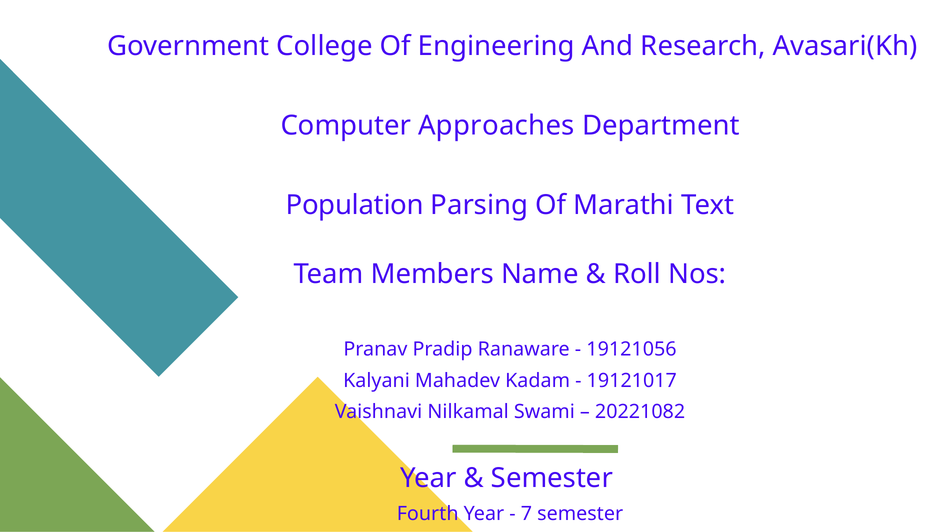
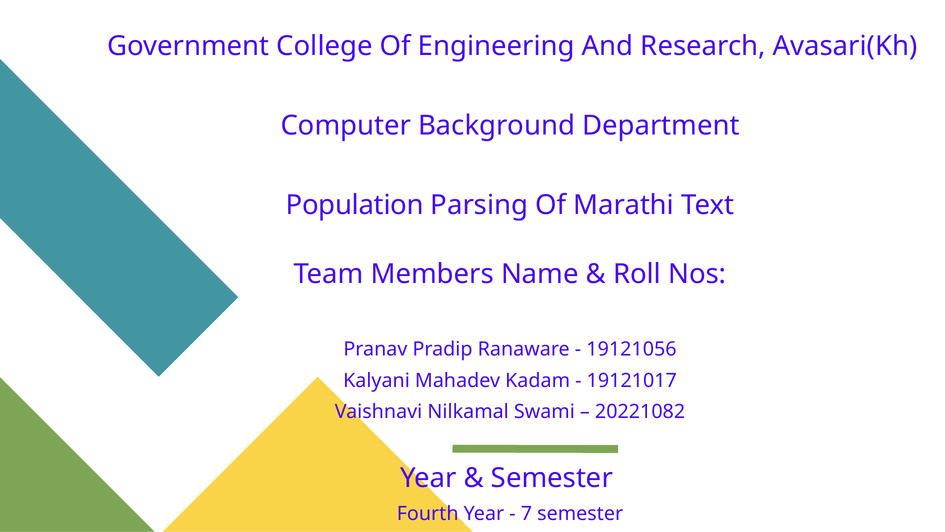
Approaches: Approaches -> Background
